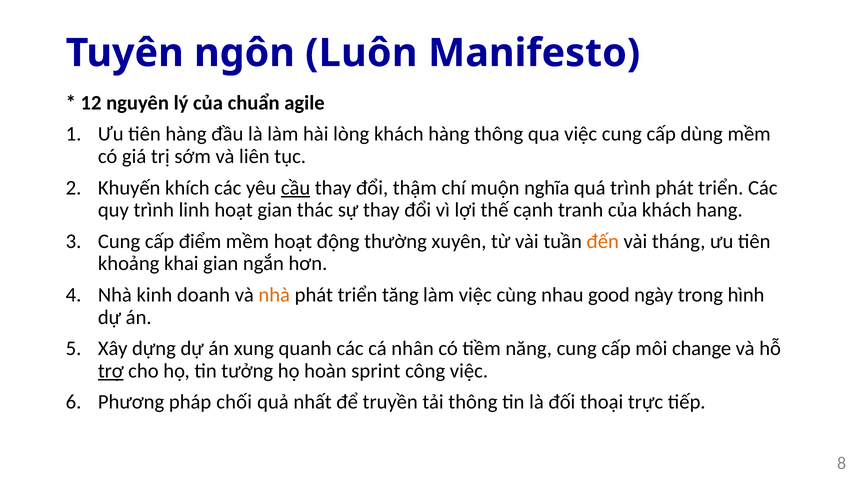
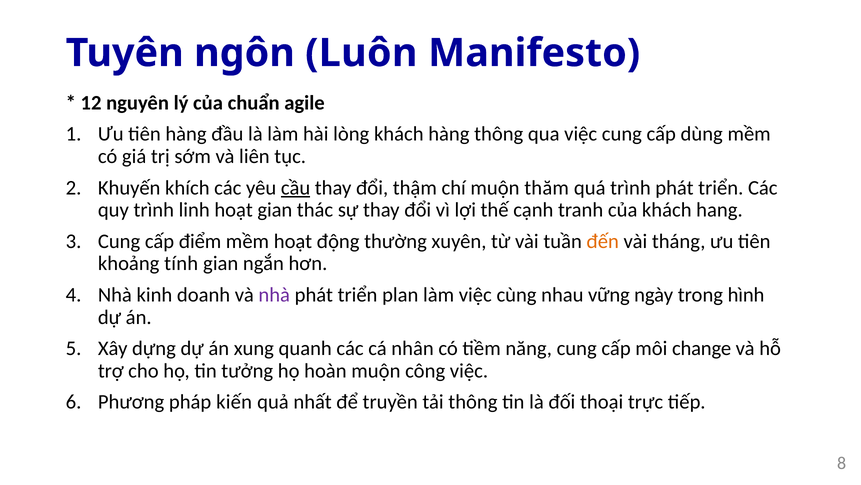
nghĩa: nghĩa -> thăm
khai: khai -> tính
nhà at (274, 295) colour: orange -> purple
tăng: tăng -> plan
good: good -> vững
trợ underline: present -> none
hoàn sprint: sprint -> muộn
chối: chối -> kiến
